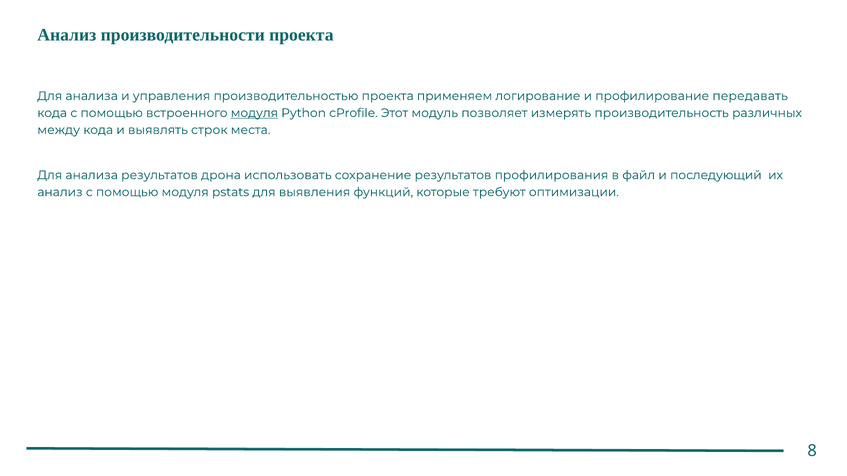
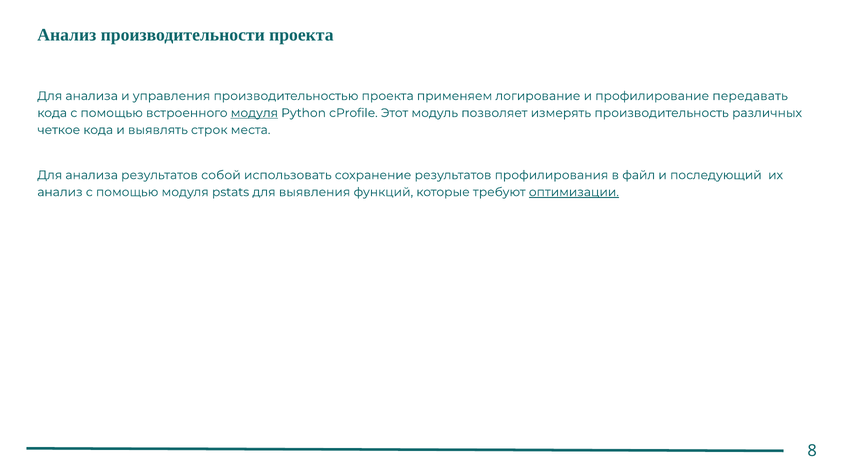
между: между -> четкое
дрона: дрона -> собой
оптимизации underline: none -> present
